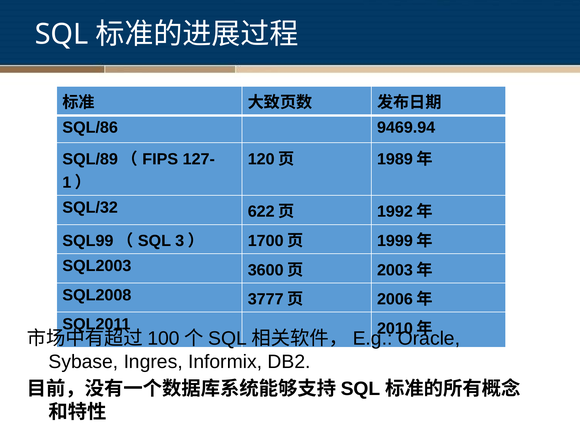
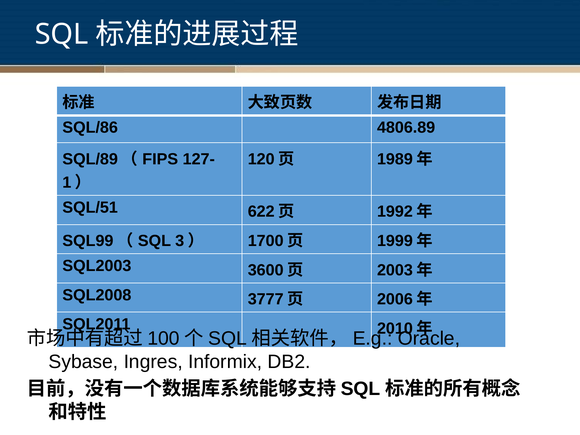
9469.94: 9469.94 -> 4806.89
SQL/32: SQL/32 -> SQL/51
